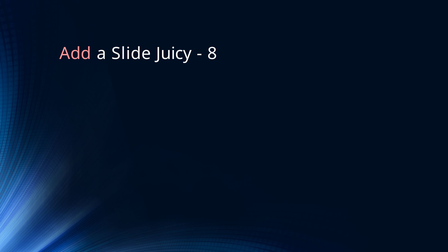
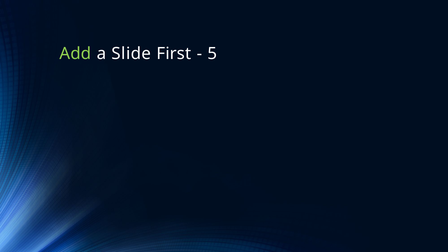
Add colour: pink -> light green
Juicy: Juicy -> First
8: 8 -> 5
